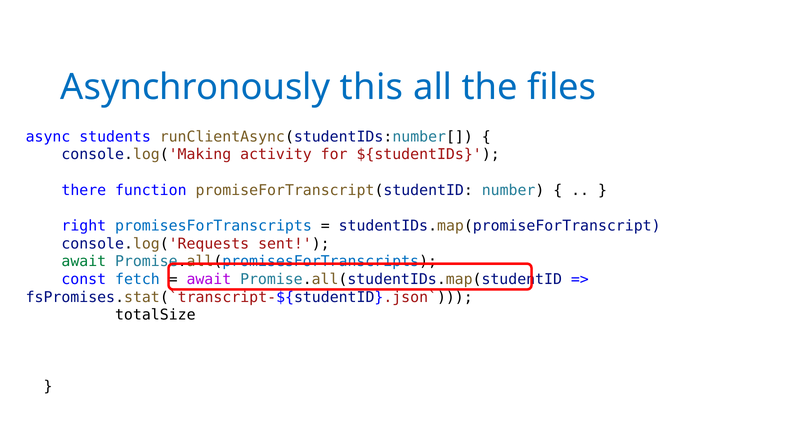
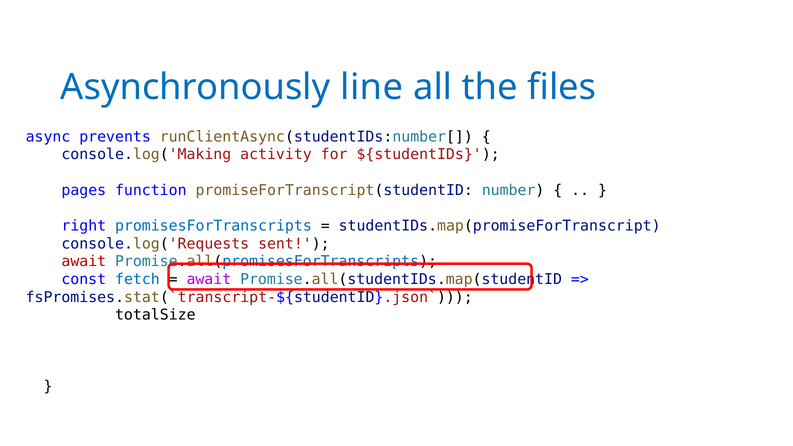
this: this -> line
students: students -> prevents
there: there -> pages
await at (84, 262) colour: green -> red
